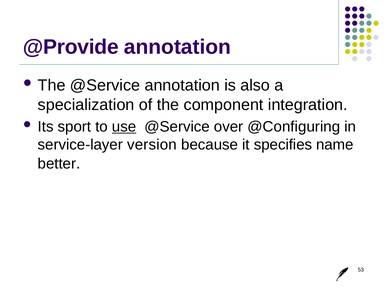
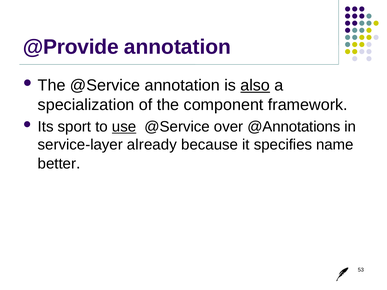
also underline: none -> present
integration: integration -> framework
@Configuring: @Configuring -> @Annotations
version: version -> already
